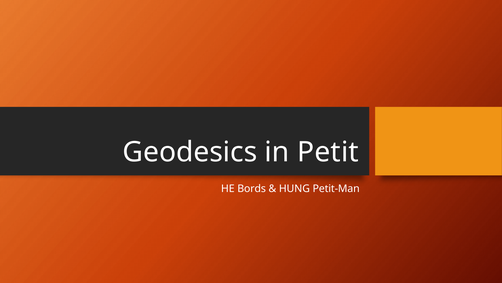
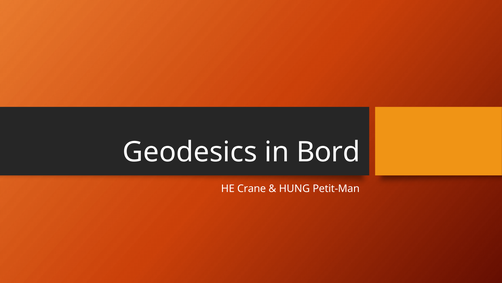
Petit: Petit -> Bord
Bords: Bords -> Crane
